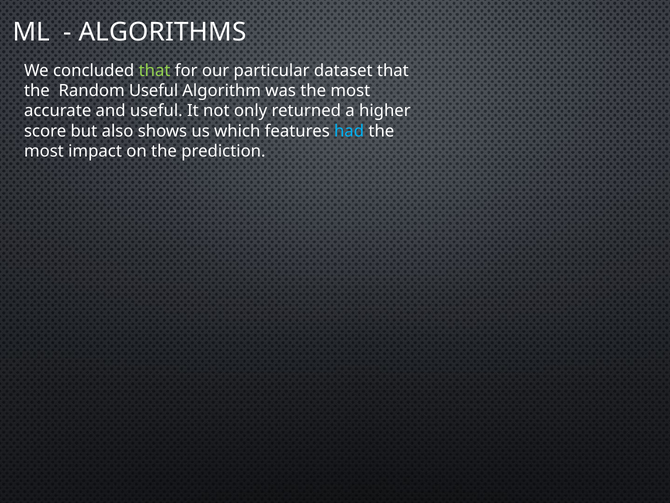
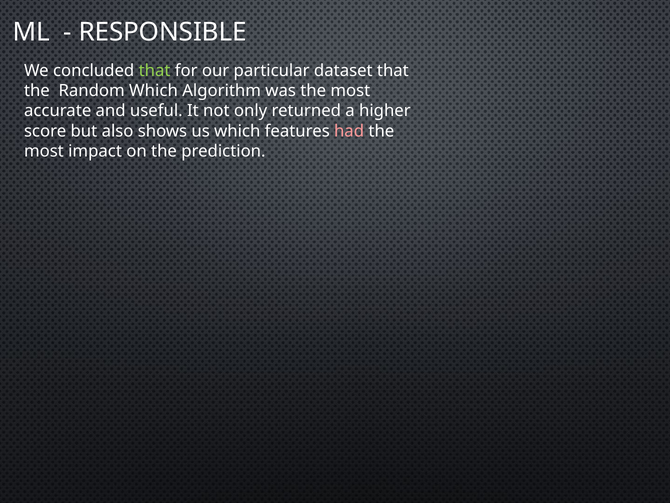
ALGORITHMS: ALGORITHMS -> RESPONSIBLE
Random Useful: Useful -> Which
had colour: light blue -> pink
